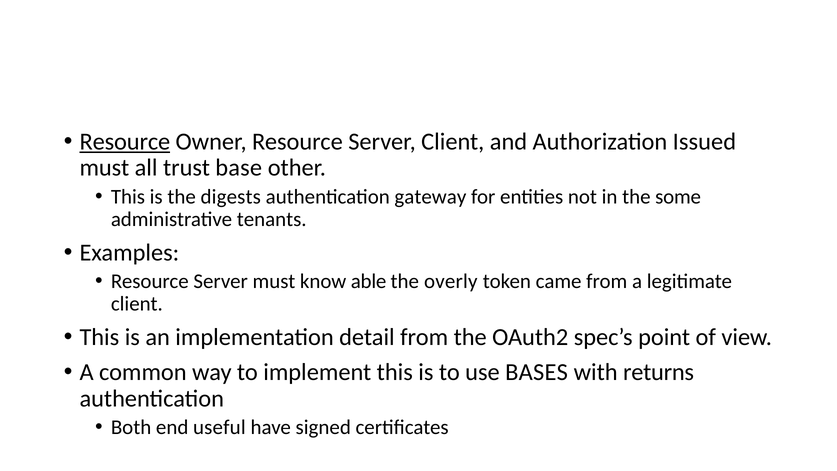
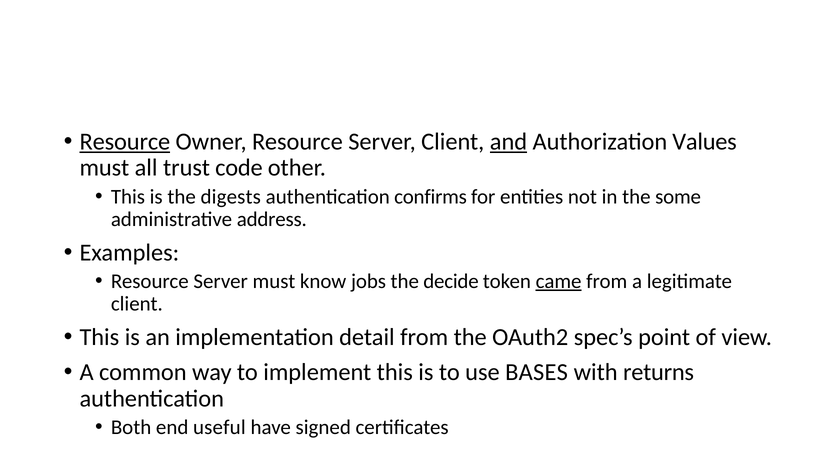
and underline: none -> present
Issued: Issued -> Values
base: base -> code
gateway: gateway -> confirms
tenants: tenants -> address
able: able -> jobs
overly: overly -> decide
came underline: none -> present
